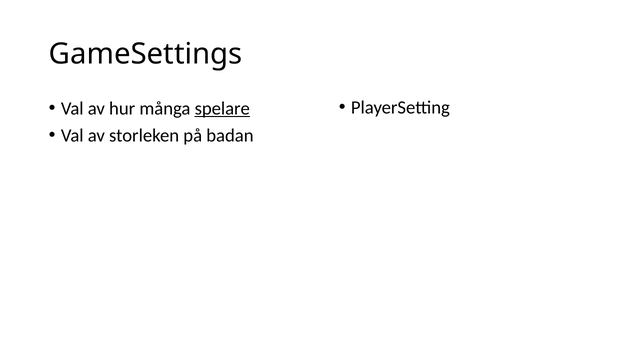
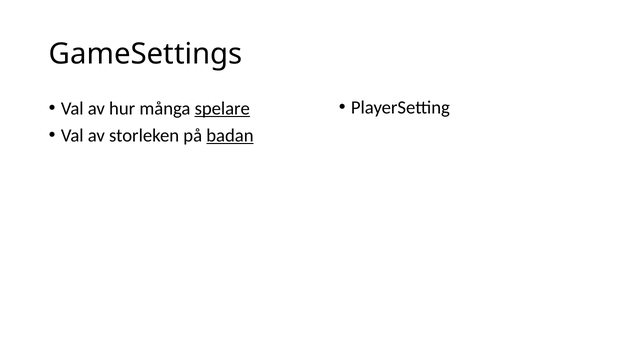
badan underline: none -> present
